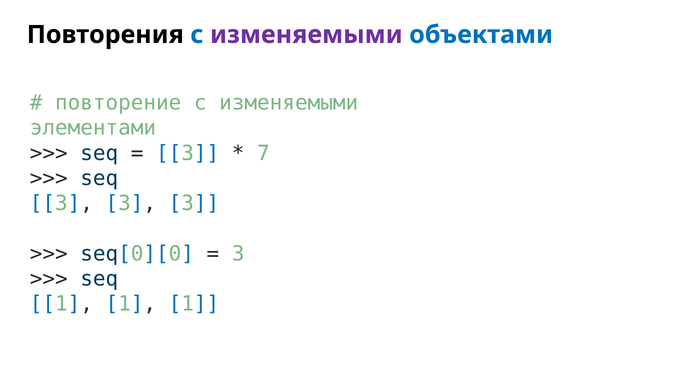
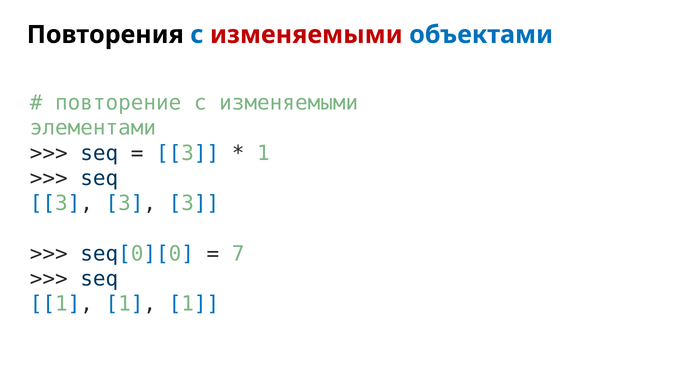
изменяемыми at (306, 35) colour: purple -> red
7 at (263, 153): 7 -> 1
3 at (238, 254): 3 -> 7
